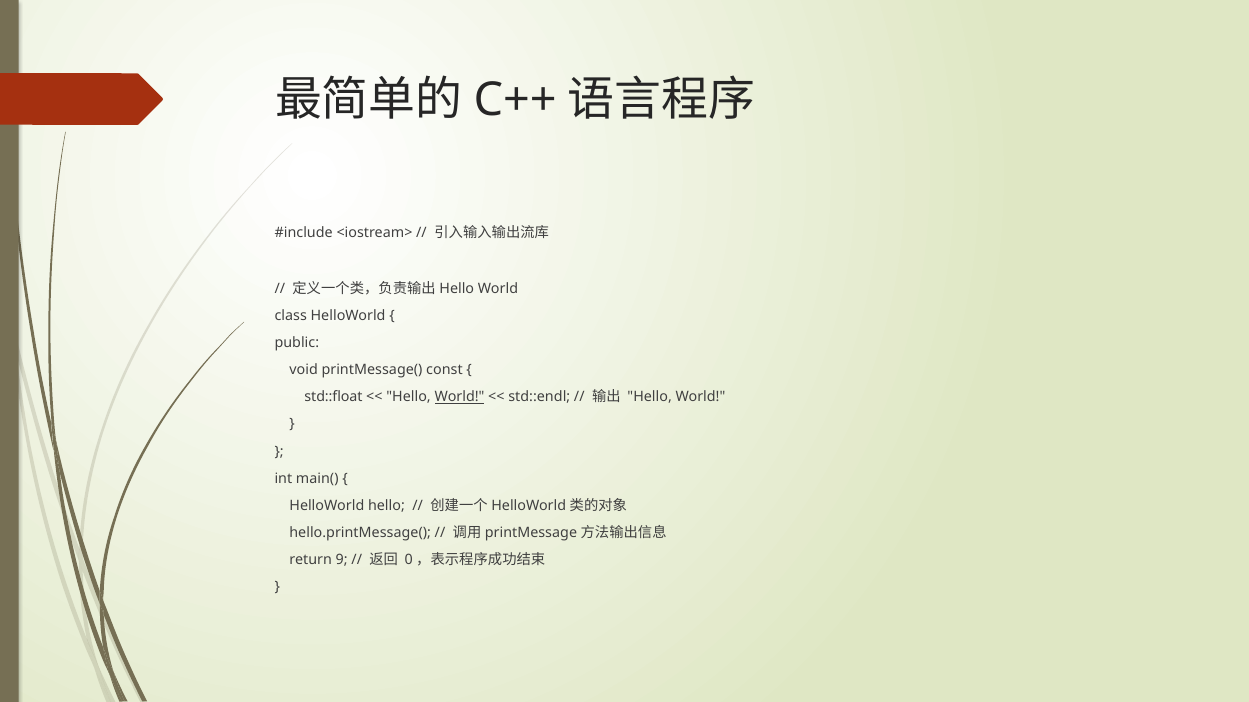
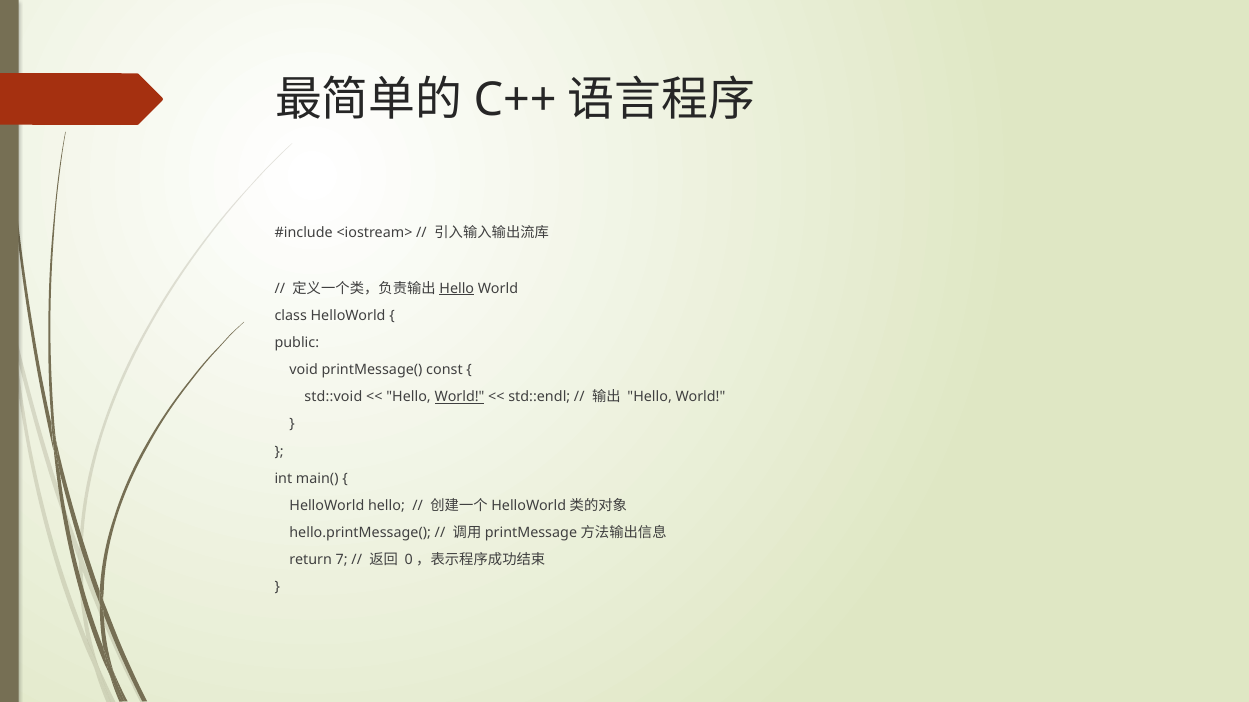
Hello at (457, 289) underline: none -> present
std::float: std::float -> std::void
9: 9 -> 7
